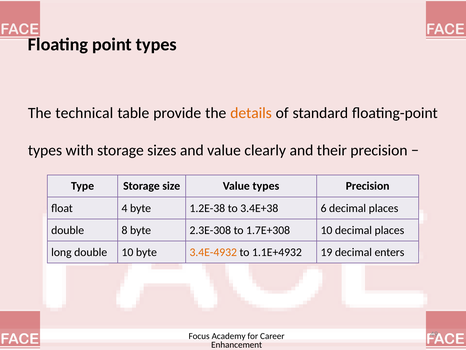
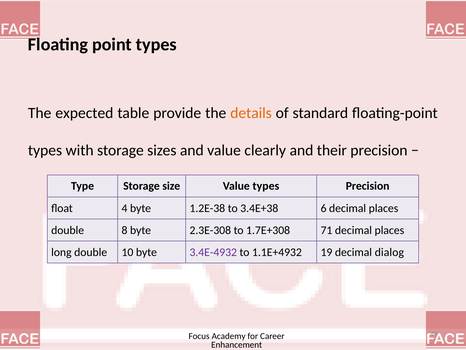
technical: technical -> expected
1.7E+308 10: 10 -> 71
3.4E-4932 colour: orange -> purple
enters: enters -> dialog
